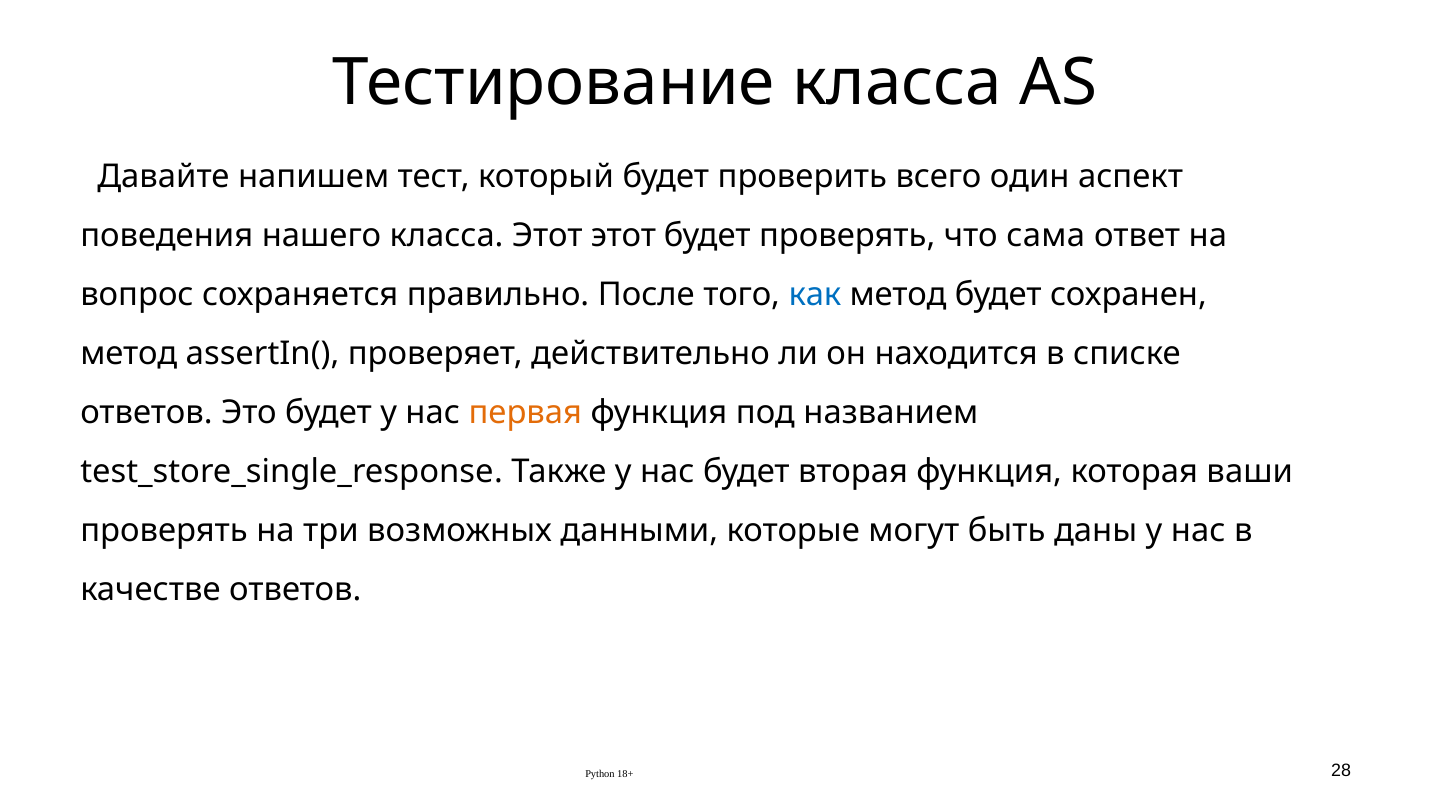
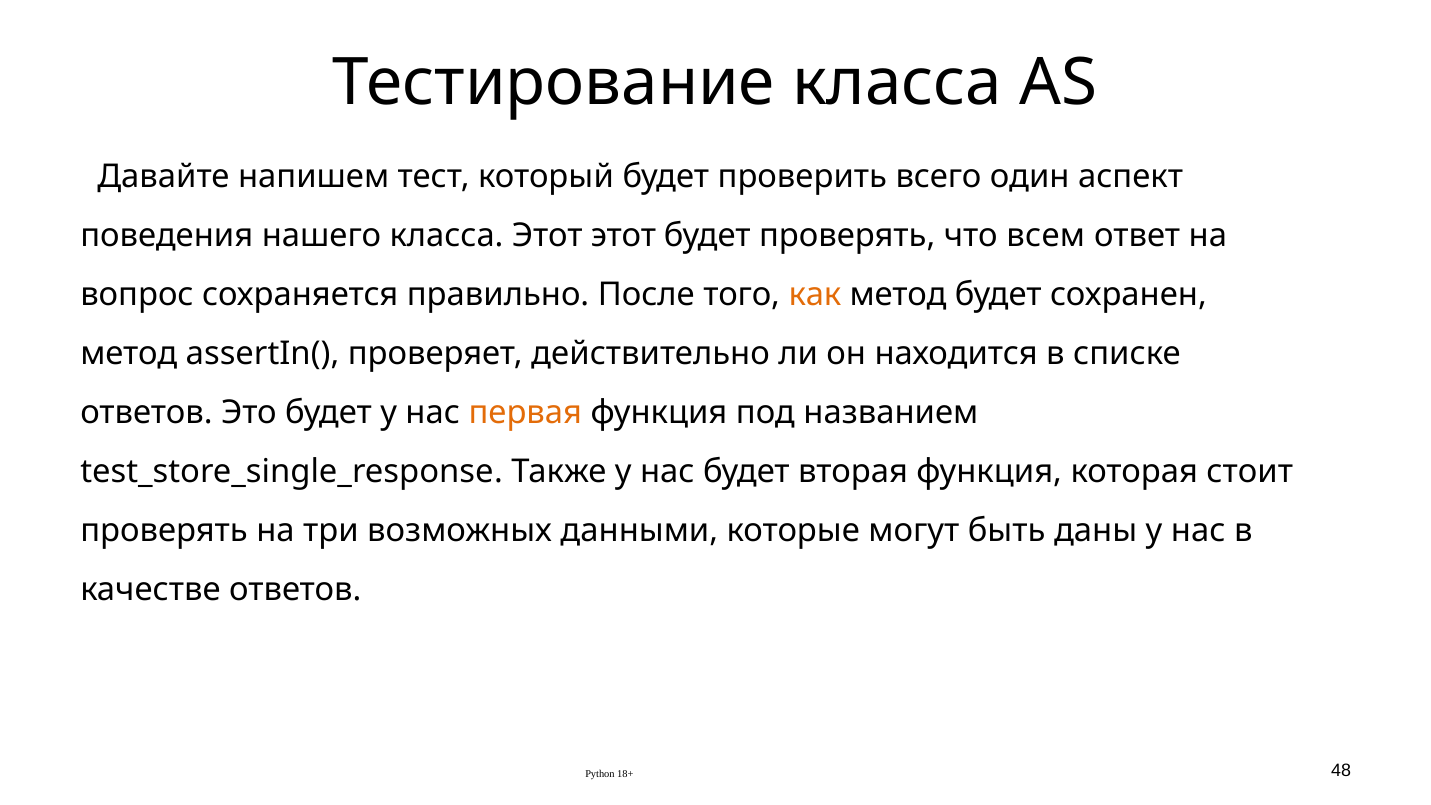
сама: сама -> всем
как colour: blue -> orange
ваши: ваши -> стоит
28: 28 -> 48
